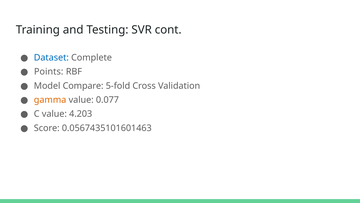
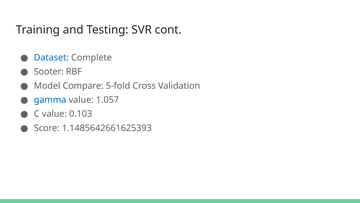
Points: Points -> Sooter
gamma colour: orange -> blue
0.077: 0.077 -> 1.057
4.203: 4.203 -> 0.103
0.0567435101601463: 0.0567435101601463 -> 1.1485642661625393
